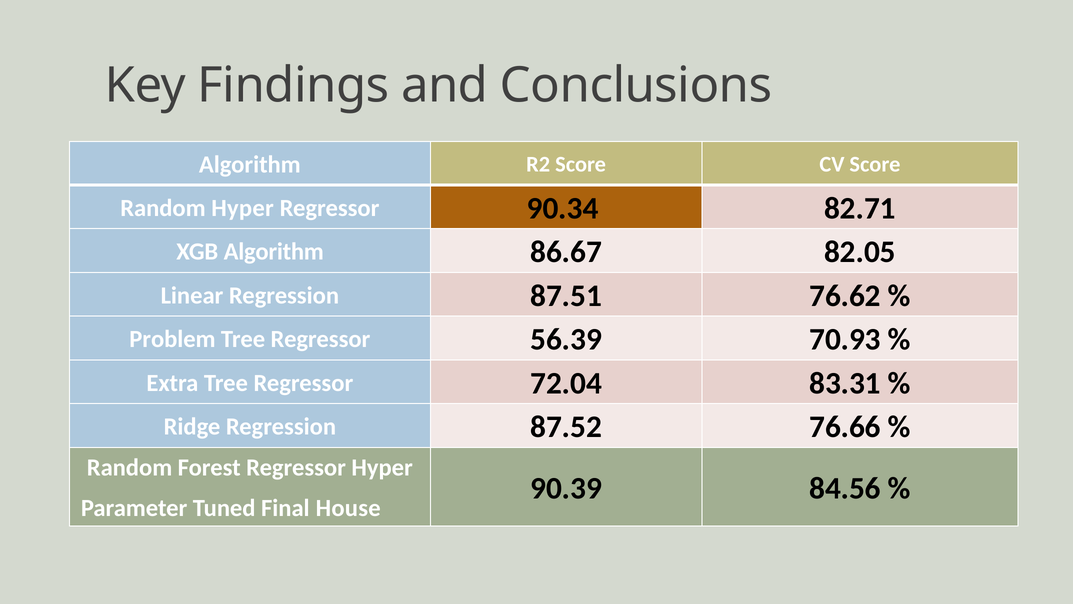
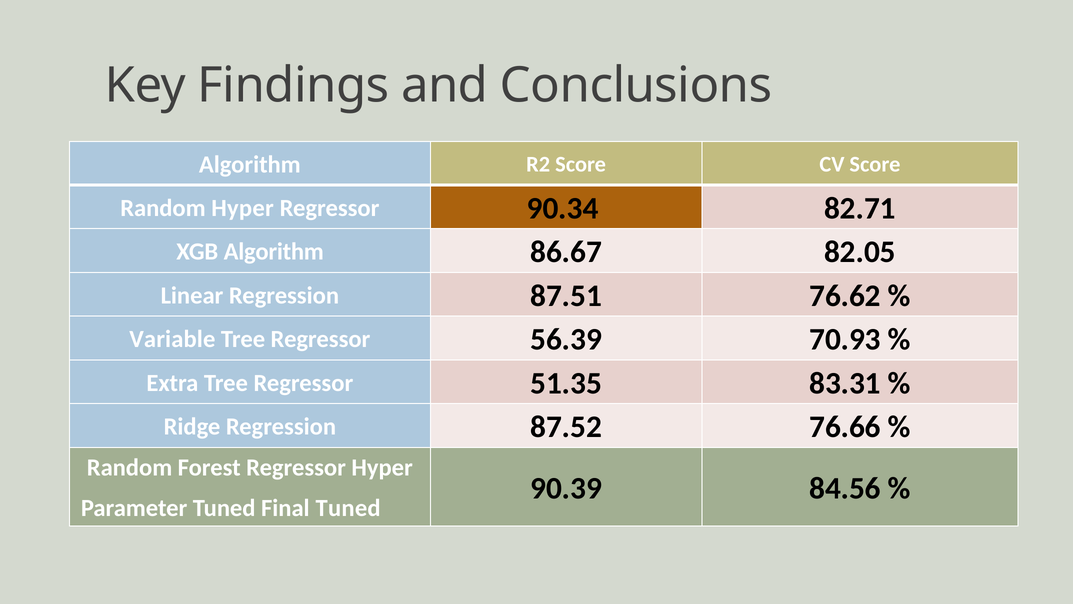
Problem: Problem -> Variable
72.04: 72.04 -> 51.35
Final House: House -> Tuned
